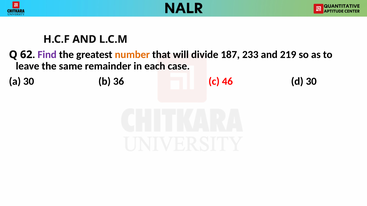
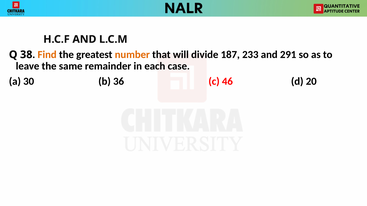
62: 62 -> 38
Find colour: purple -> orange
219: 219 -> 291
d 30: 30 -> 20
